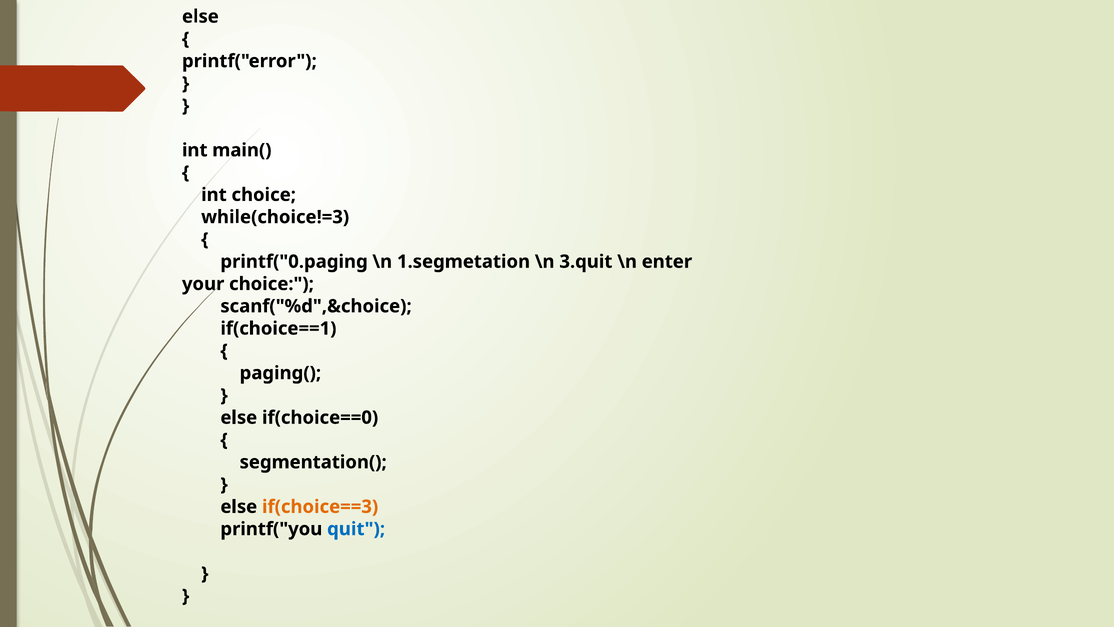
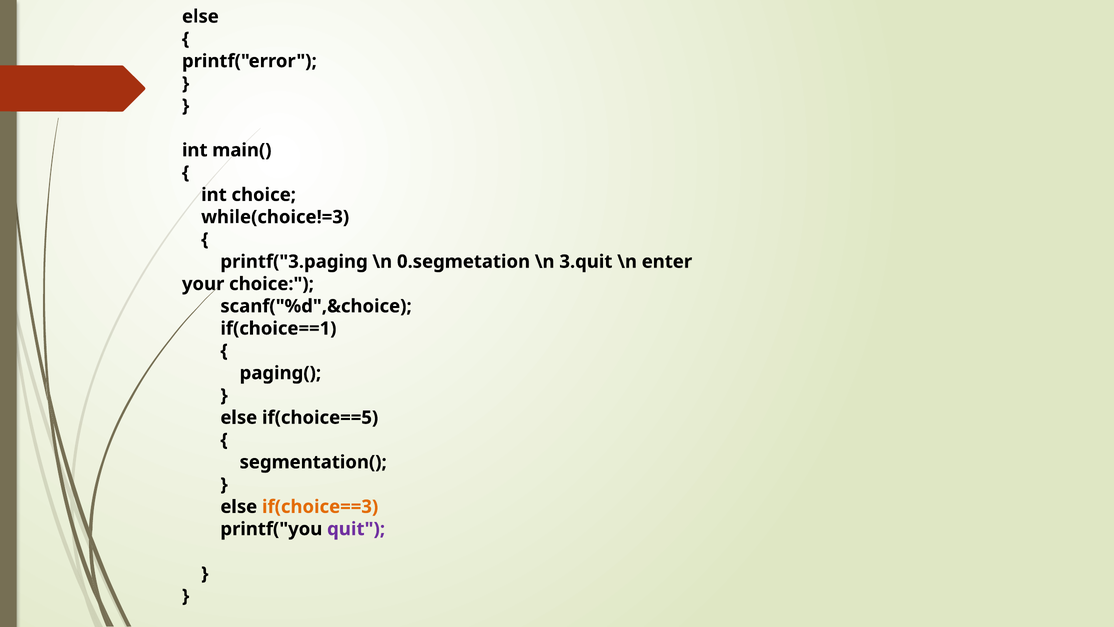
printf("0.paging: printf("0.paging -> printf("3.paging
1.segmetation: 1.segmetation -> 0.segmetation
if(choice==0: if(choice==0 -> if(choice==5
quit colour: blue -> purple
